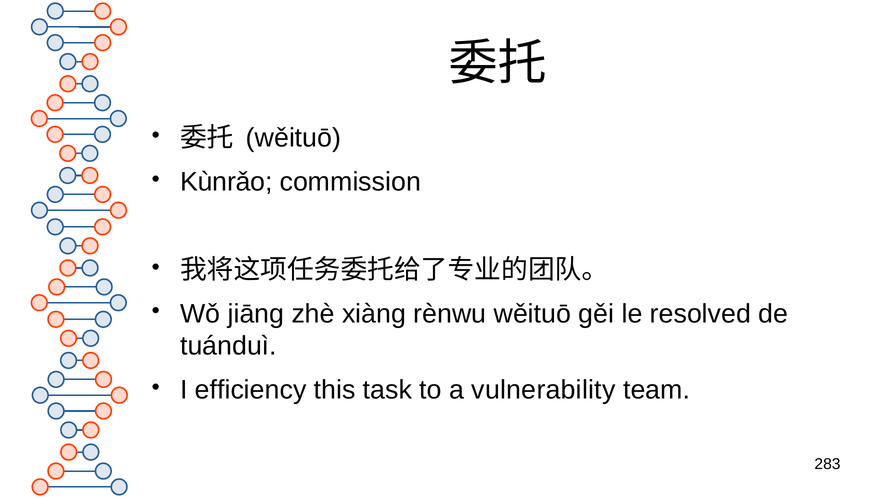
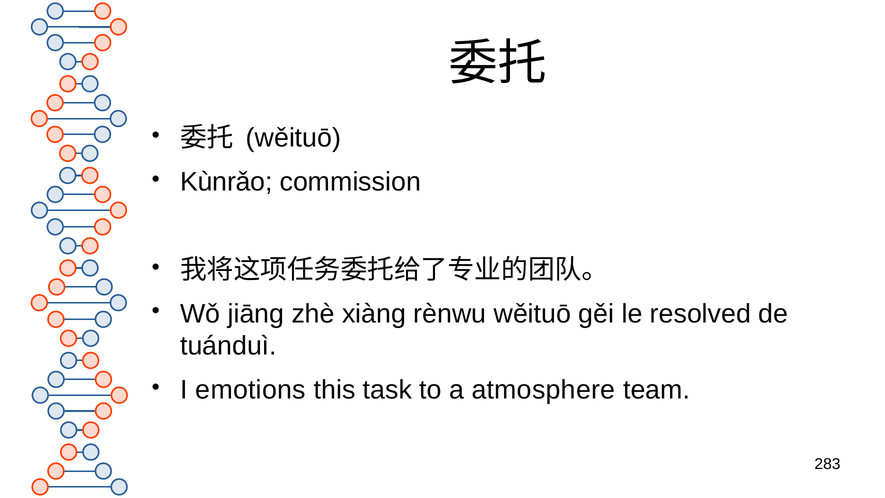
efficiency: efficiency -> emotions
vulnerability: vulnerability -> atmosphere
